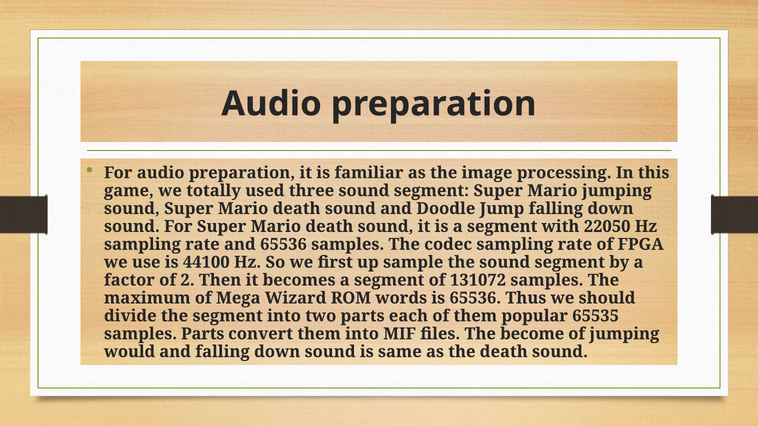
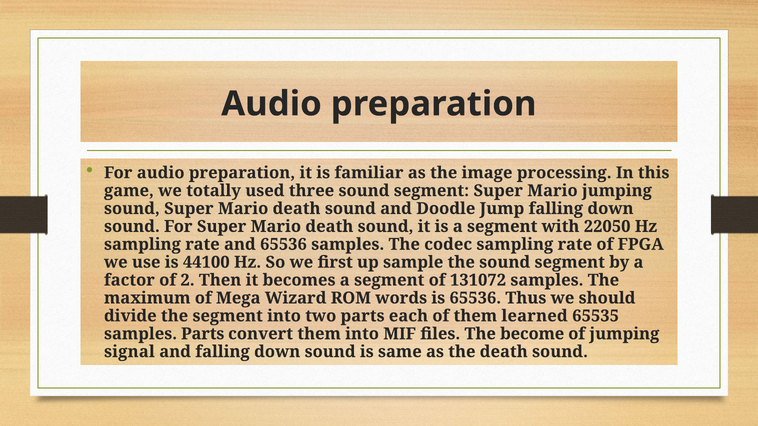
popular: popular -> learned
would: would -> signal
